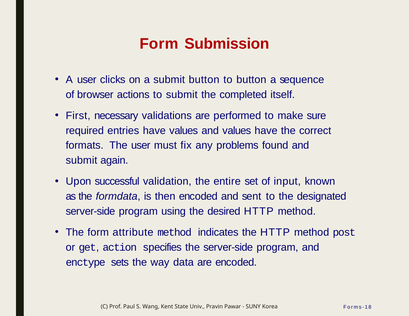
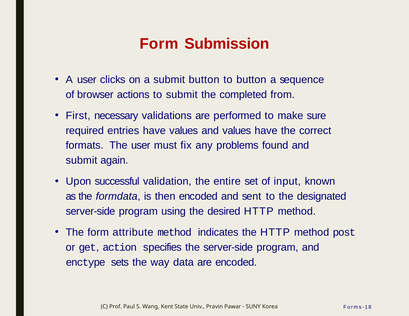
itself: itself -> from
